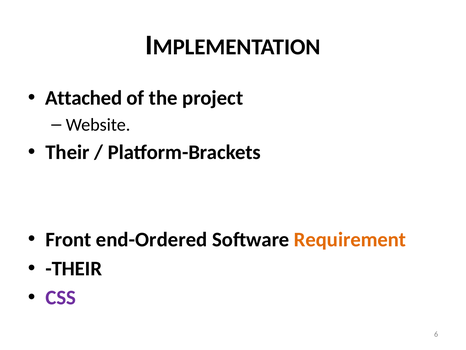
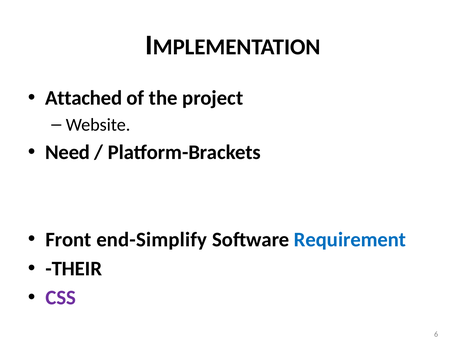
Their at (67, 152): Their -> Need
end-Ordered: end-Ordered -> end-Simplify
Requirement colour: orange -> blue
